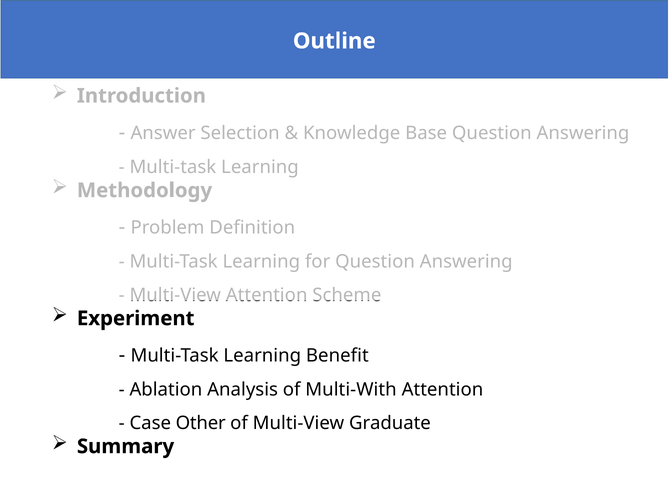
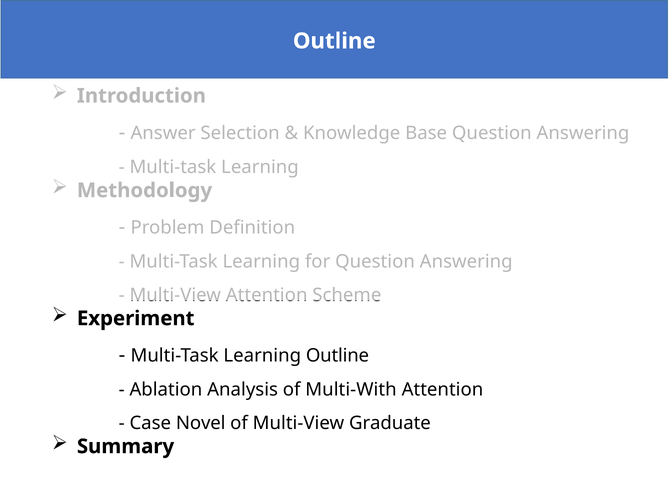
Learning Benefit: Benefit -> Outline
Other: Other -> Novel
